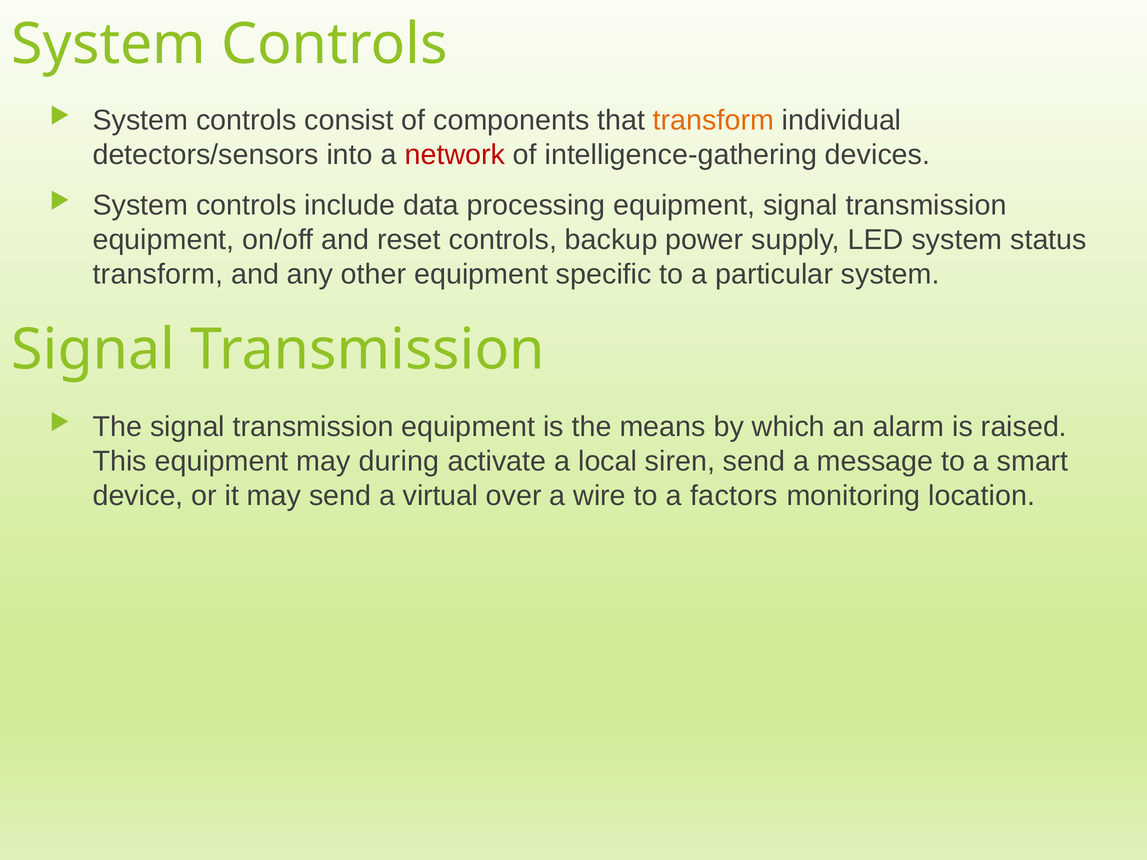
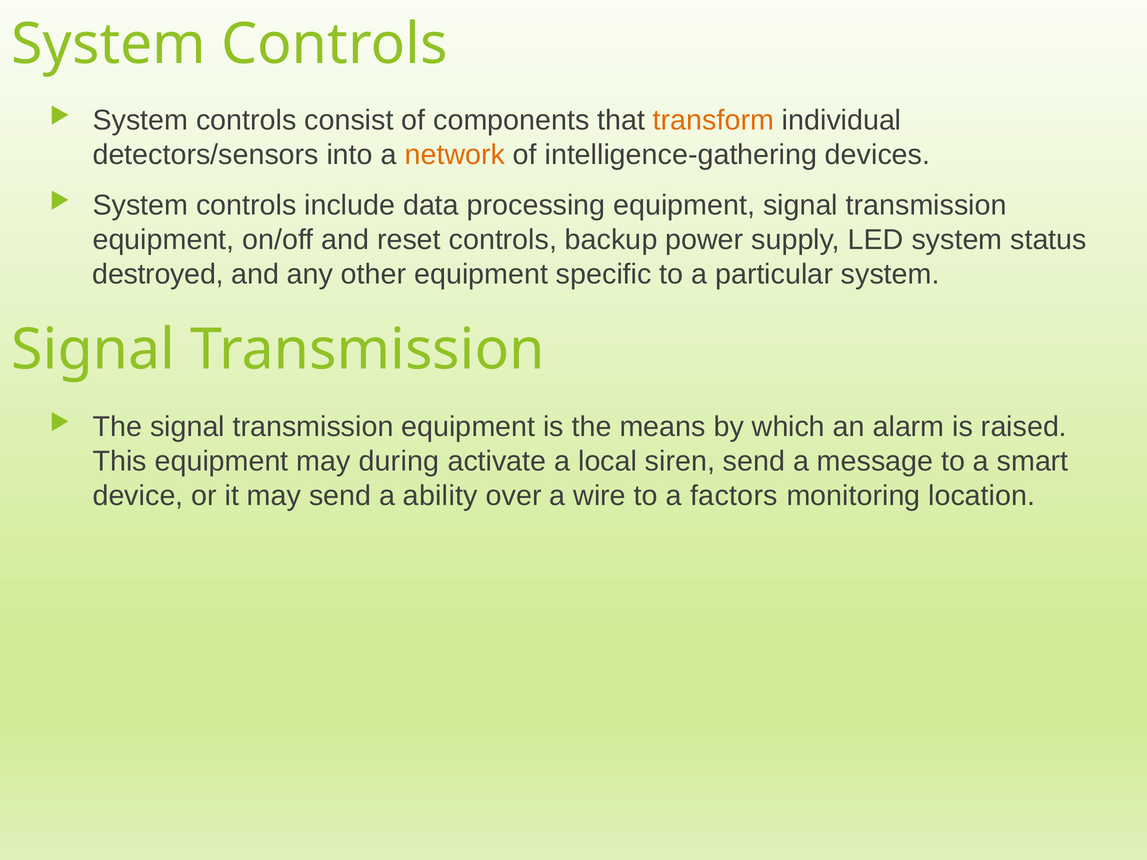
network colour: red -> orange
transform at (158, 274): transform -> destroyed
virtual: virtual -> ability
